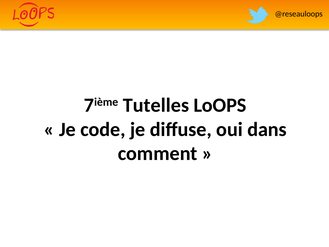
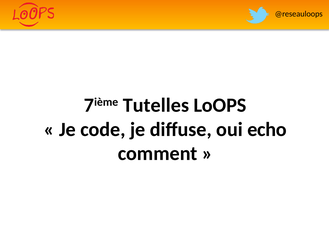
dans: dans -> echo
